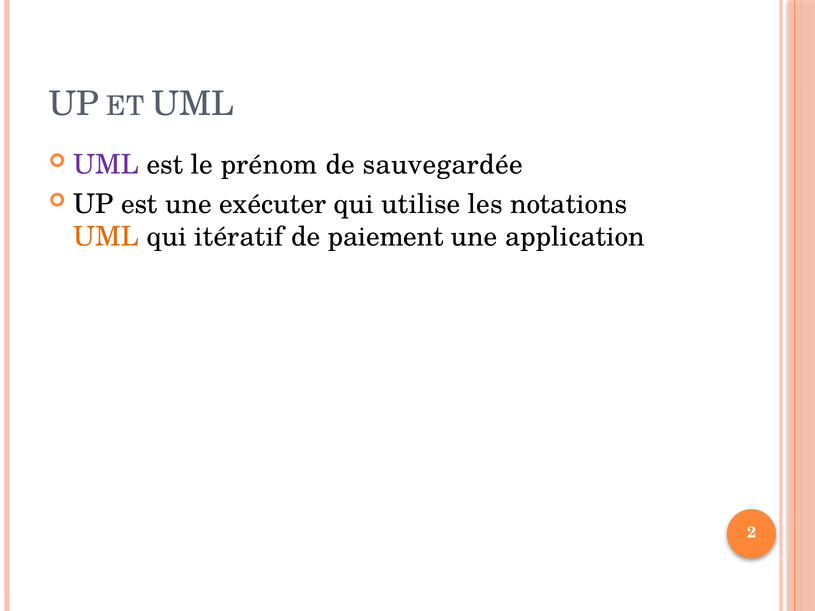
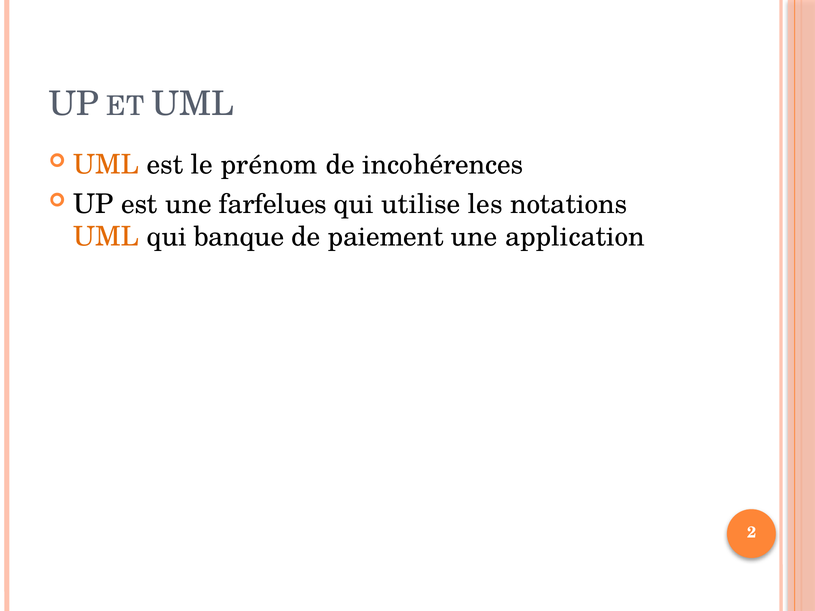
UML at (106, 165) colour: purple -> orange
sauvegardée: sauvegardée -> incohérences
exécuter: exécuter -> farfelues
itératif: itératif -> banque
